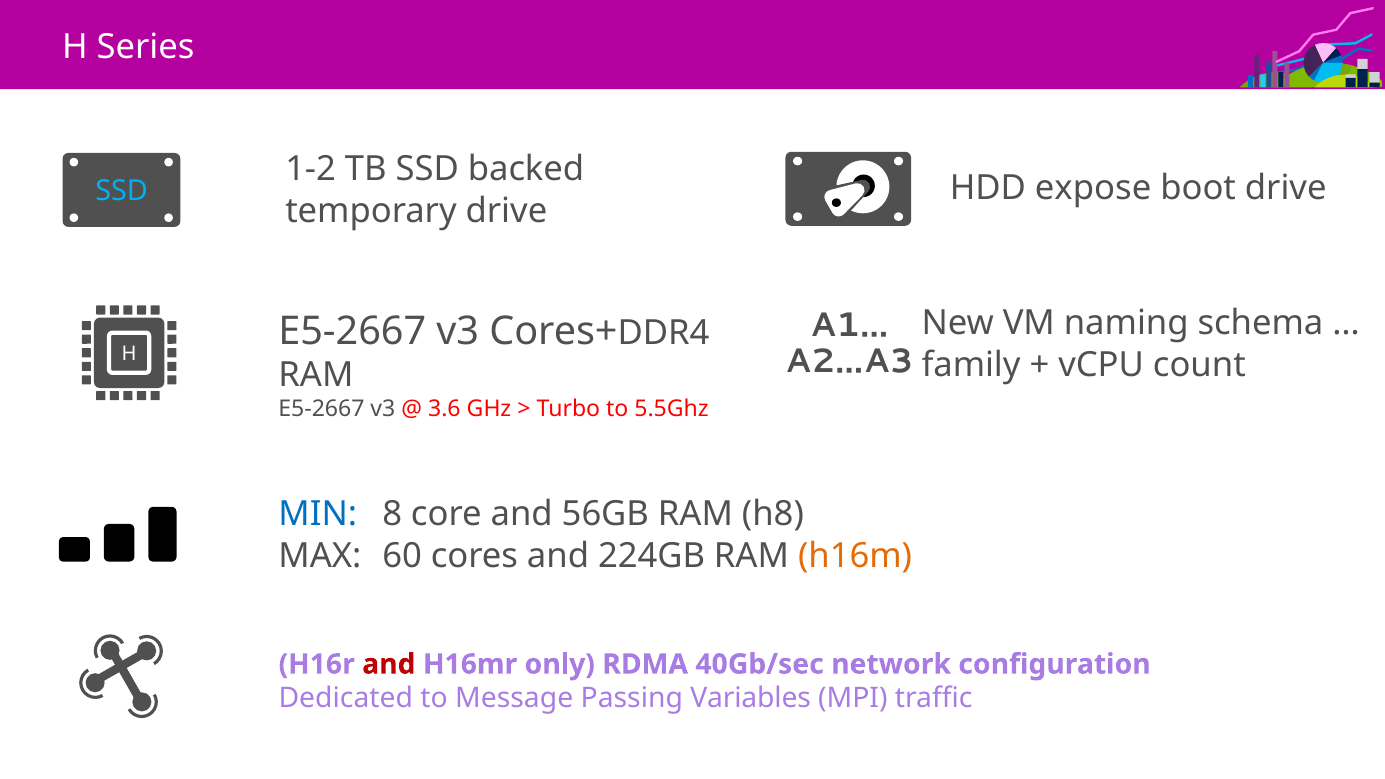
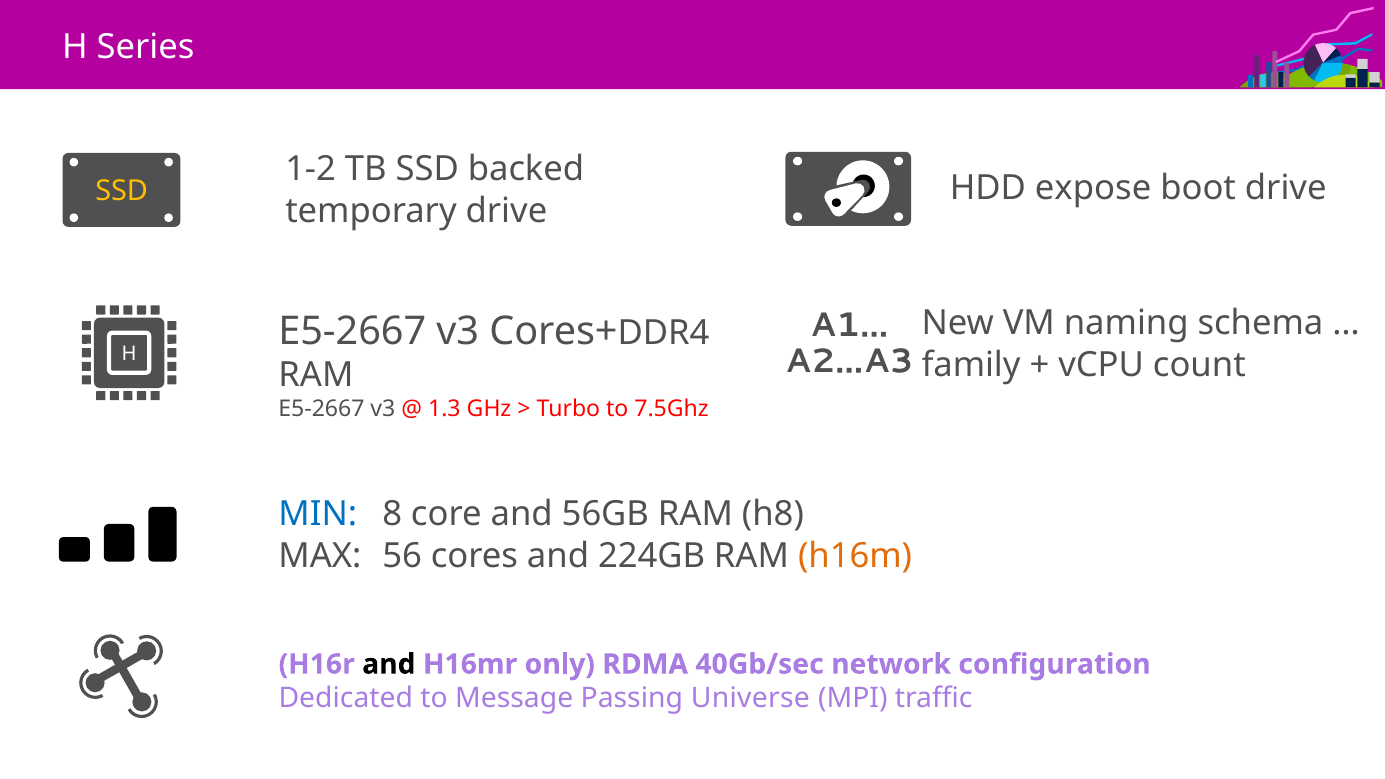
SSD at (122, 191) colour: light blue -> yellow
3.6: 3.6 -> 1.3
5.5Ghz: 5.5Ghz -> 7.5Ghz
60: 60 -> 56
and at (389, 664) colour: red -> black
Variables: Variables -> Universe
